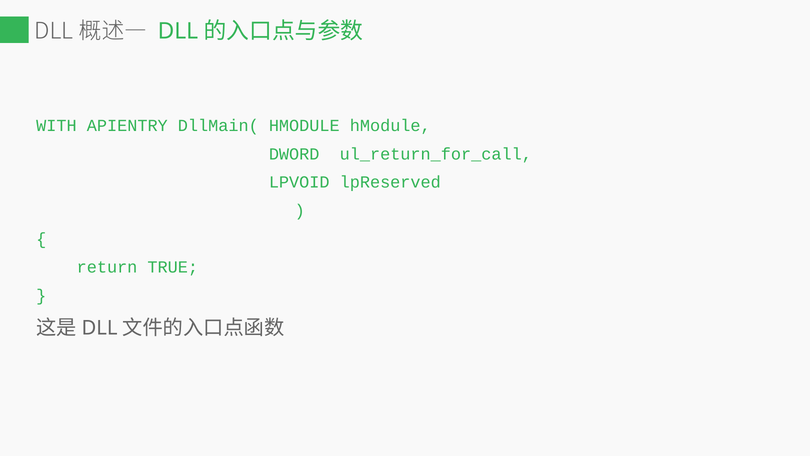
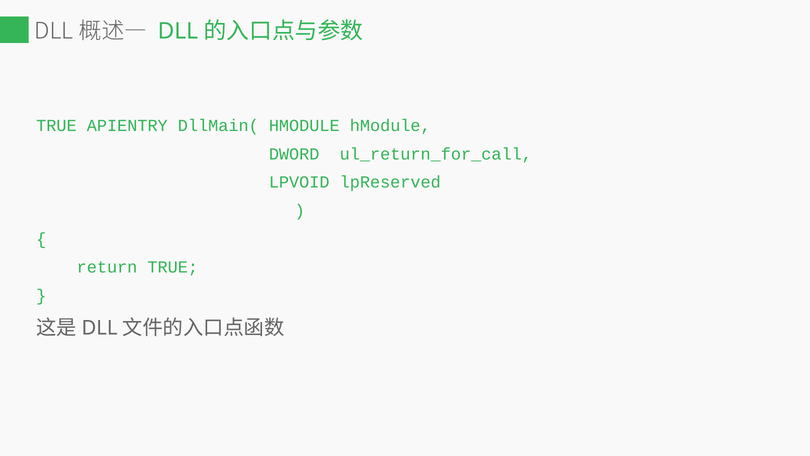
WITH at (56, 125): WITH -> TRUE
